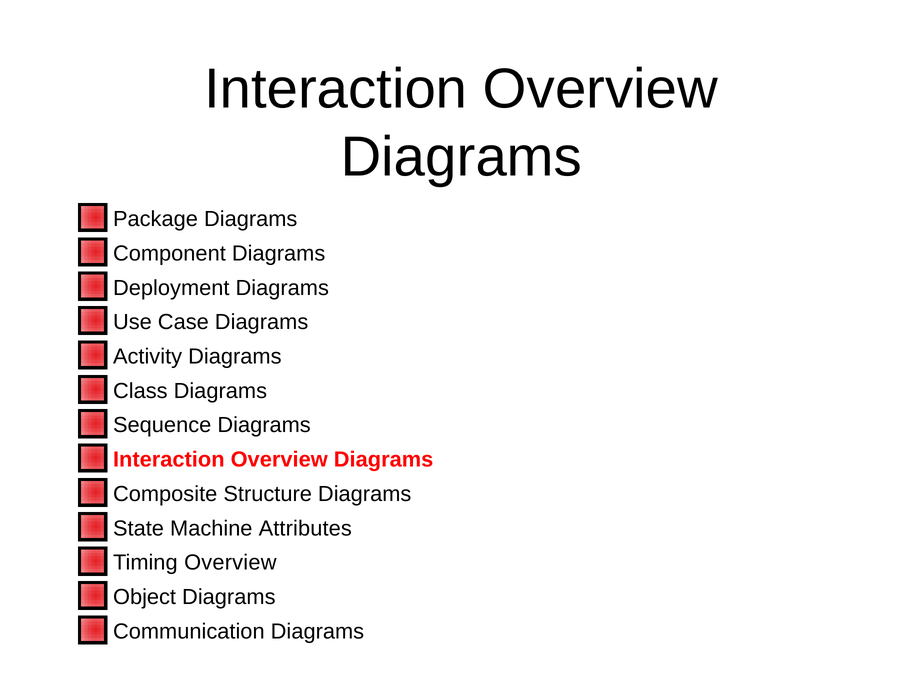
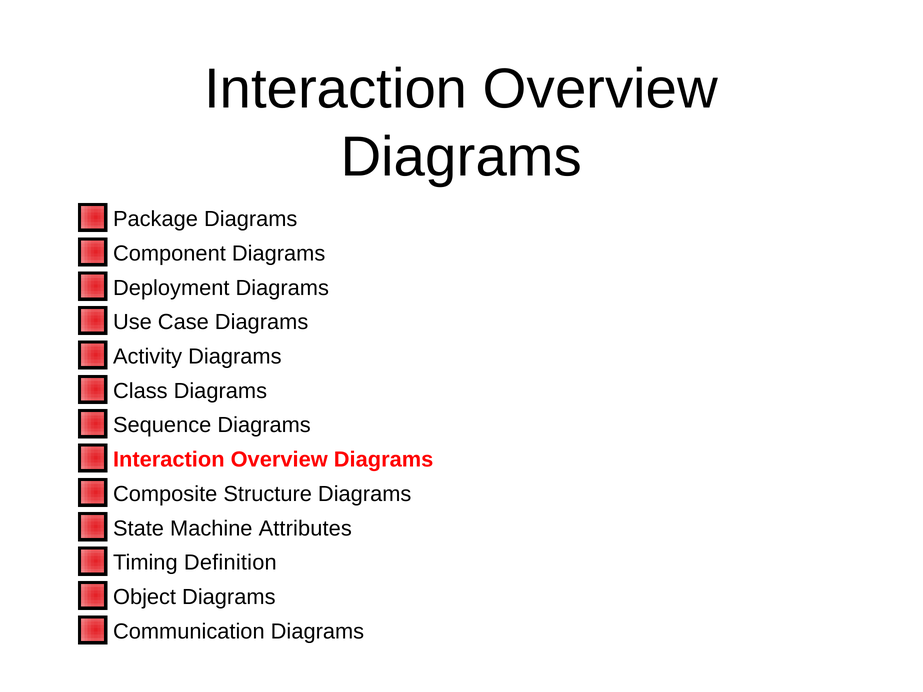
Timing Overview: Overview -> Definition
